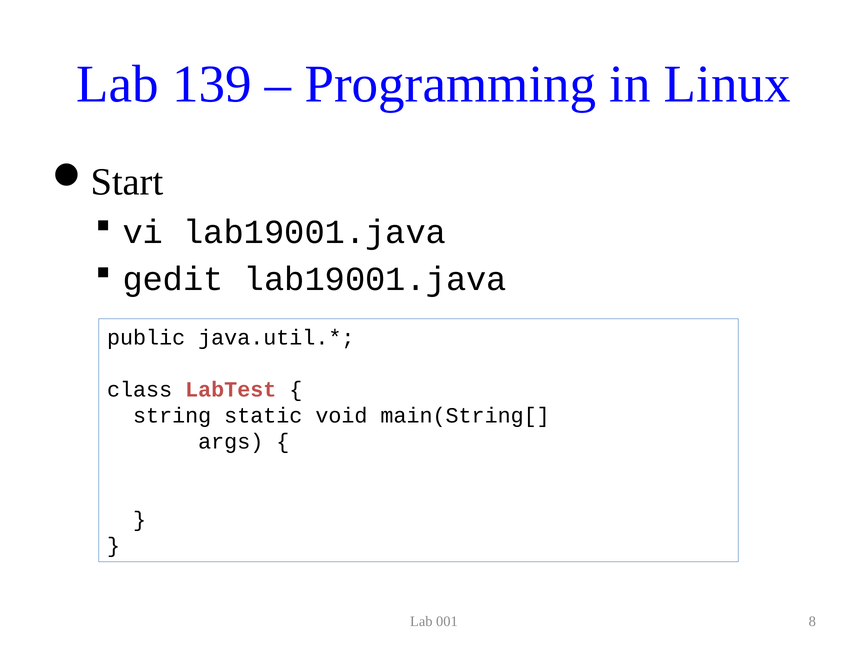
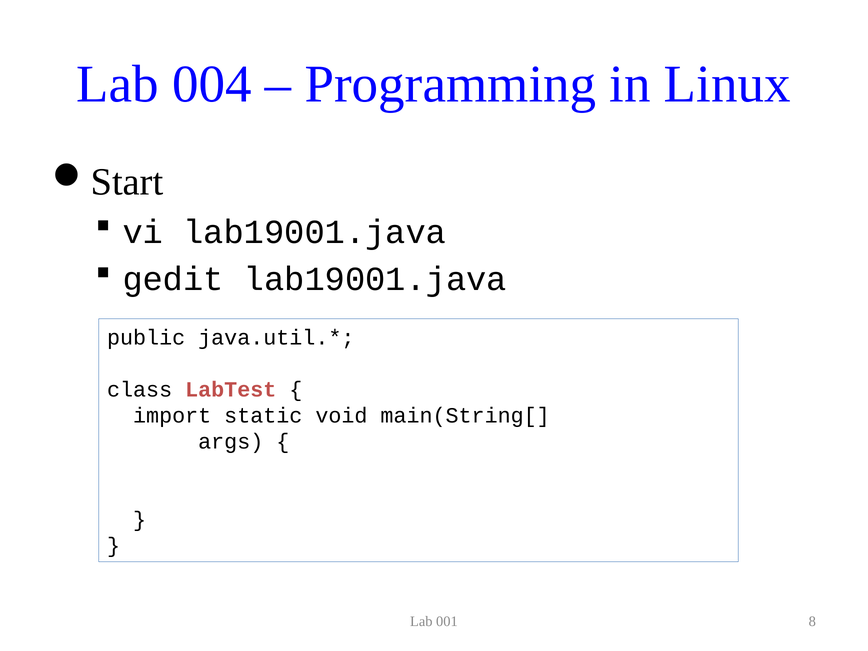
139: 139 -> 004
string: string -> import
